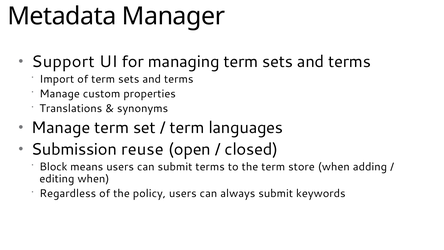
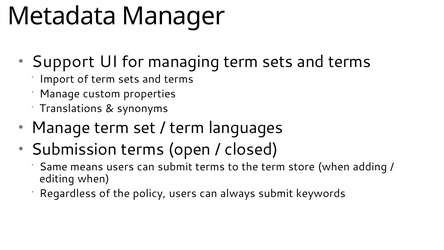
Submission reuse: reuse -> terms
Block: Block -> Same
